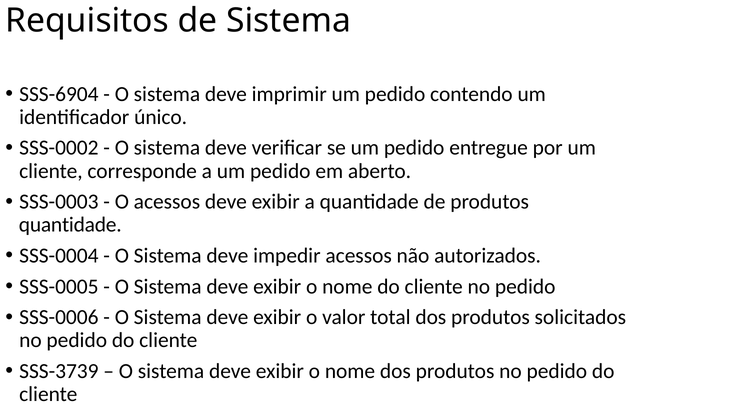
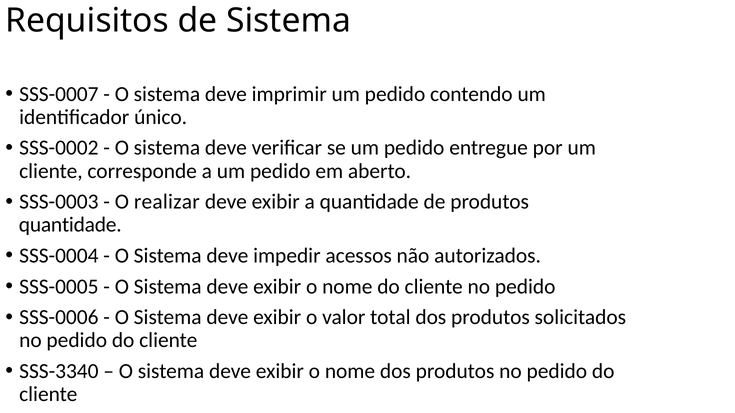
SSS-6904: SSS-6904 -> SSS-0007
O acessos: acessos -> realizar
SSS-3739: SSS-3739 -> SSS-3340
